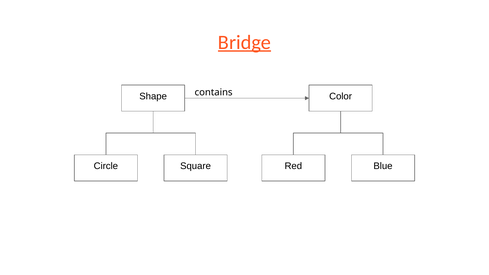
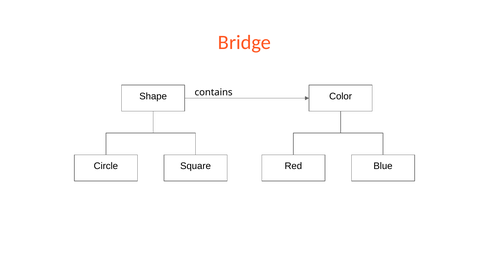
Bridge underline: present -> none
